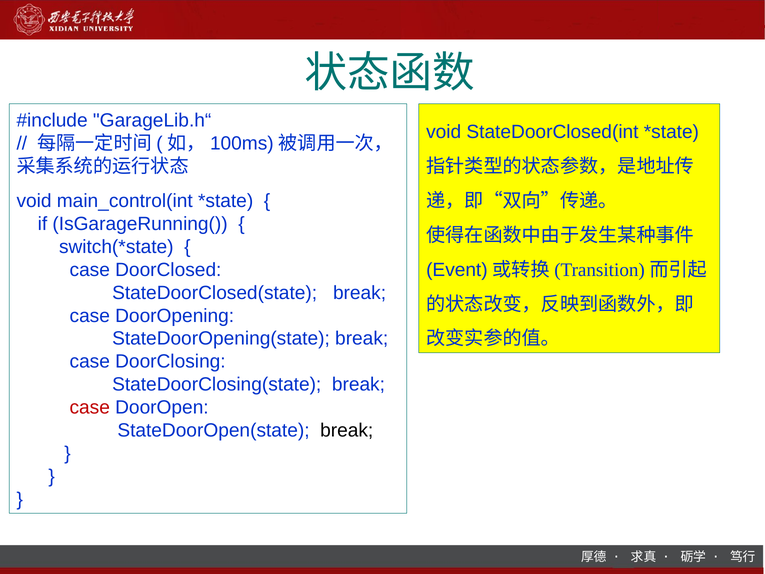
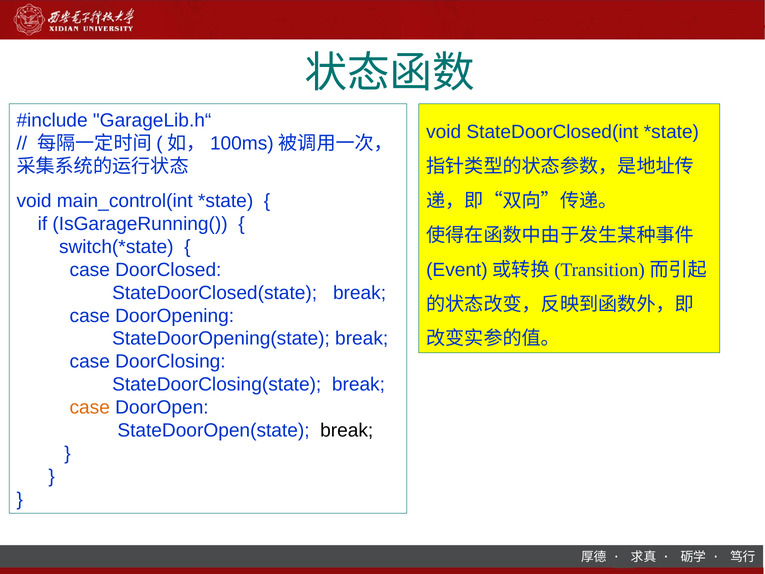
case at (90, 407) colour: red -> orange
